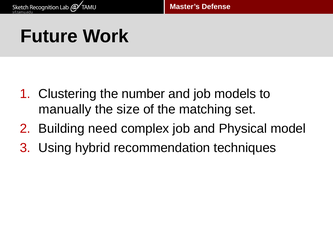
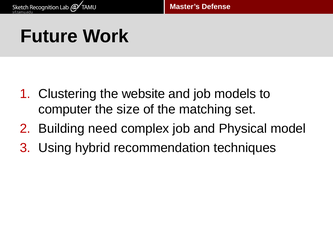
number: number -> website
manually: manually -> computer
